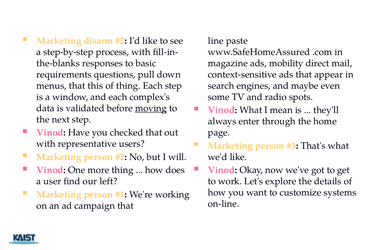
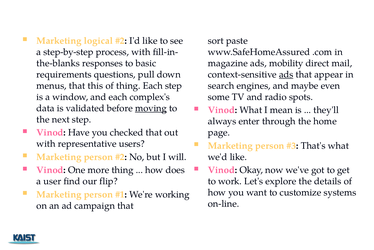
disarm: disarm -> logical
line: line -> sort
ads at (286, 74) underline: none -> present
left: left -> flip
